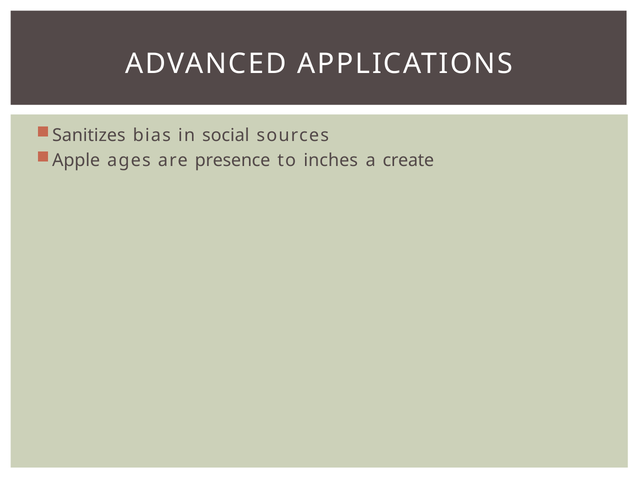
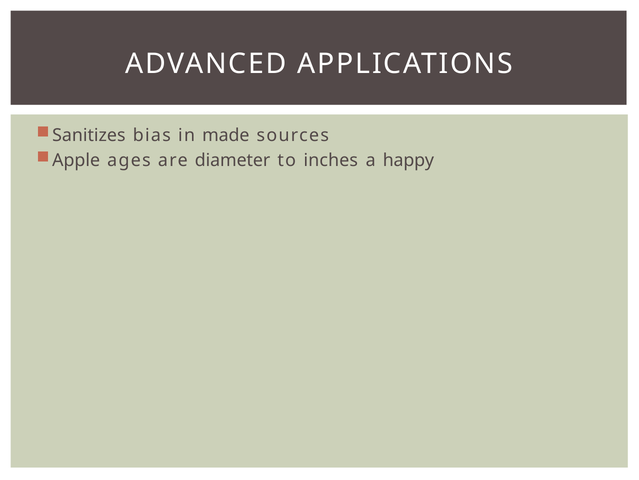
social: social -> made
presence: presence -> diameter
create: create -> happy
